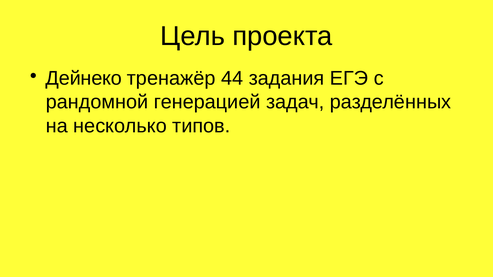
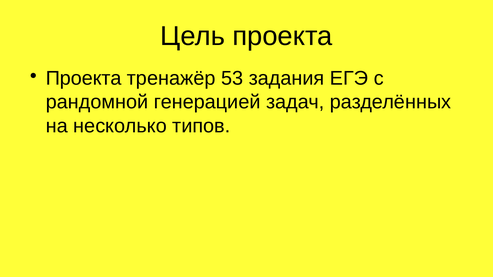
Дейнеко at (84, 78): Дейнеко -> Проекта
44: 44 -> 53
